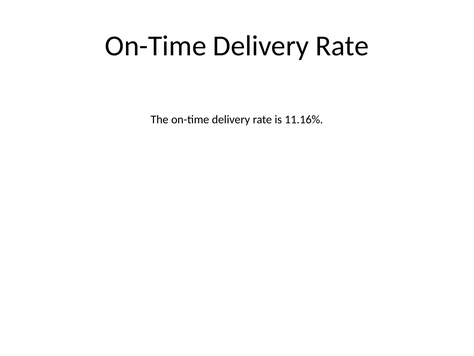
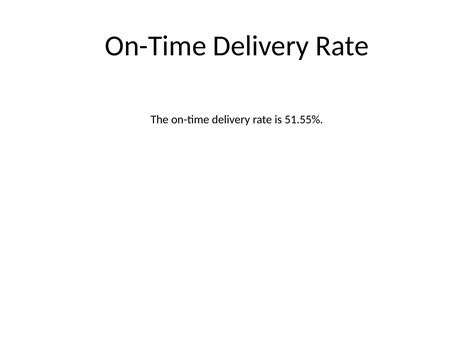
11.16%: 11.16% -> 51.55%
